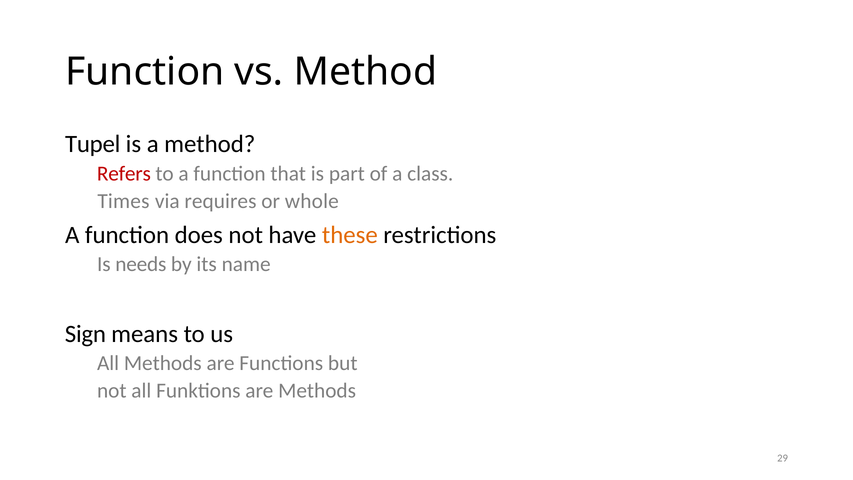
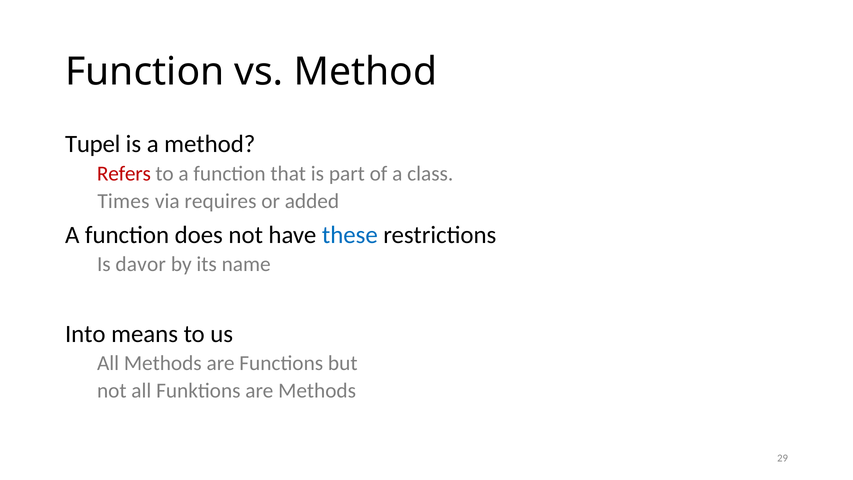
whole: whole -> added
these colour: orange -> blue
needs: needs -> davor
Sign: Sign -> Into
